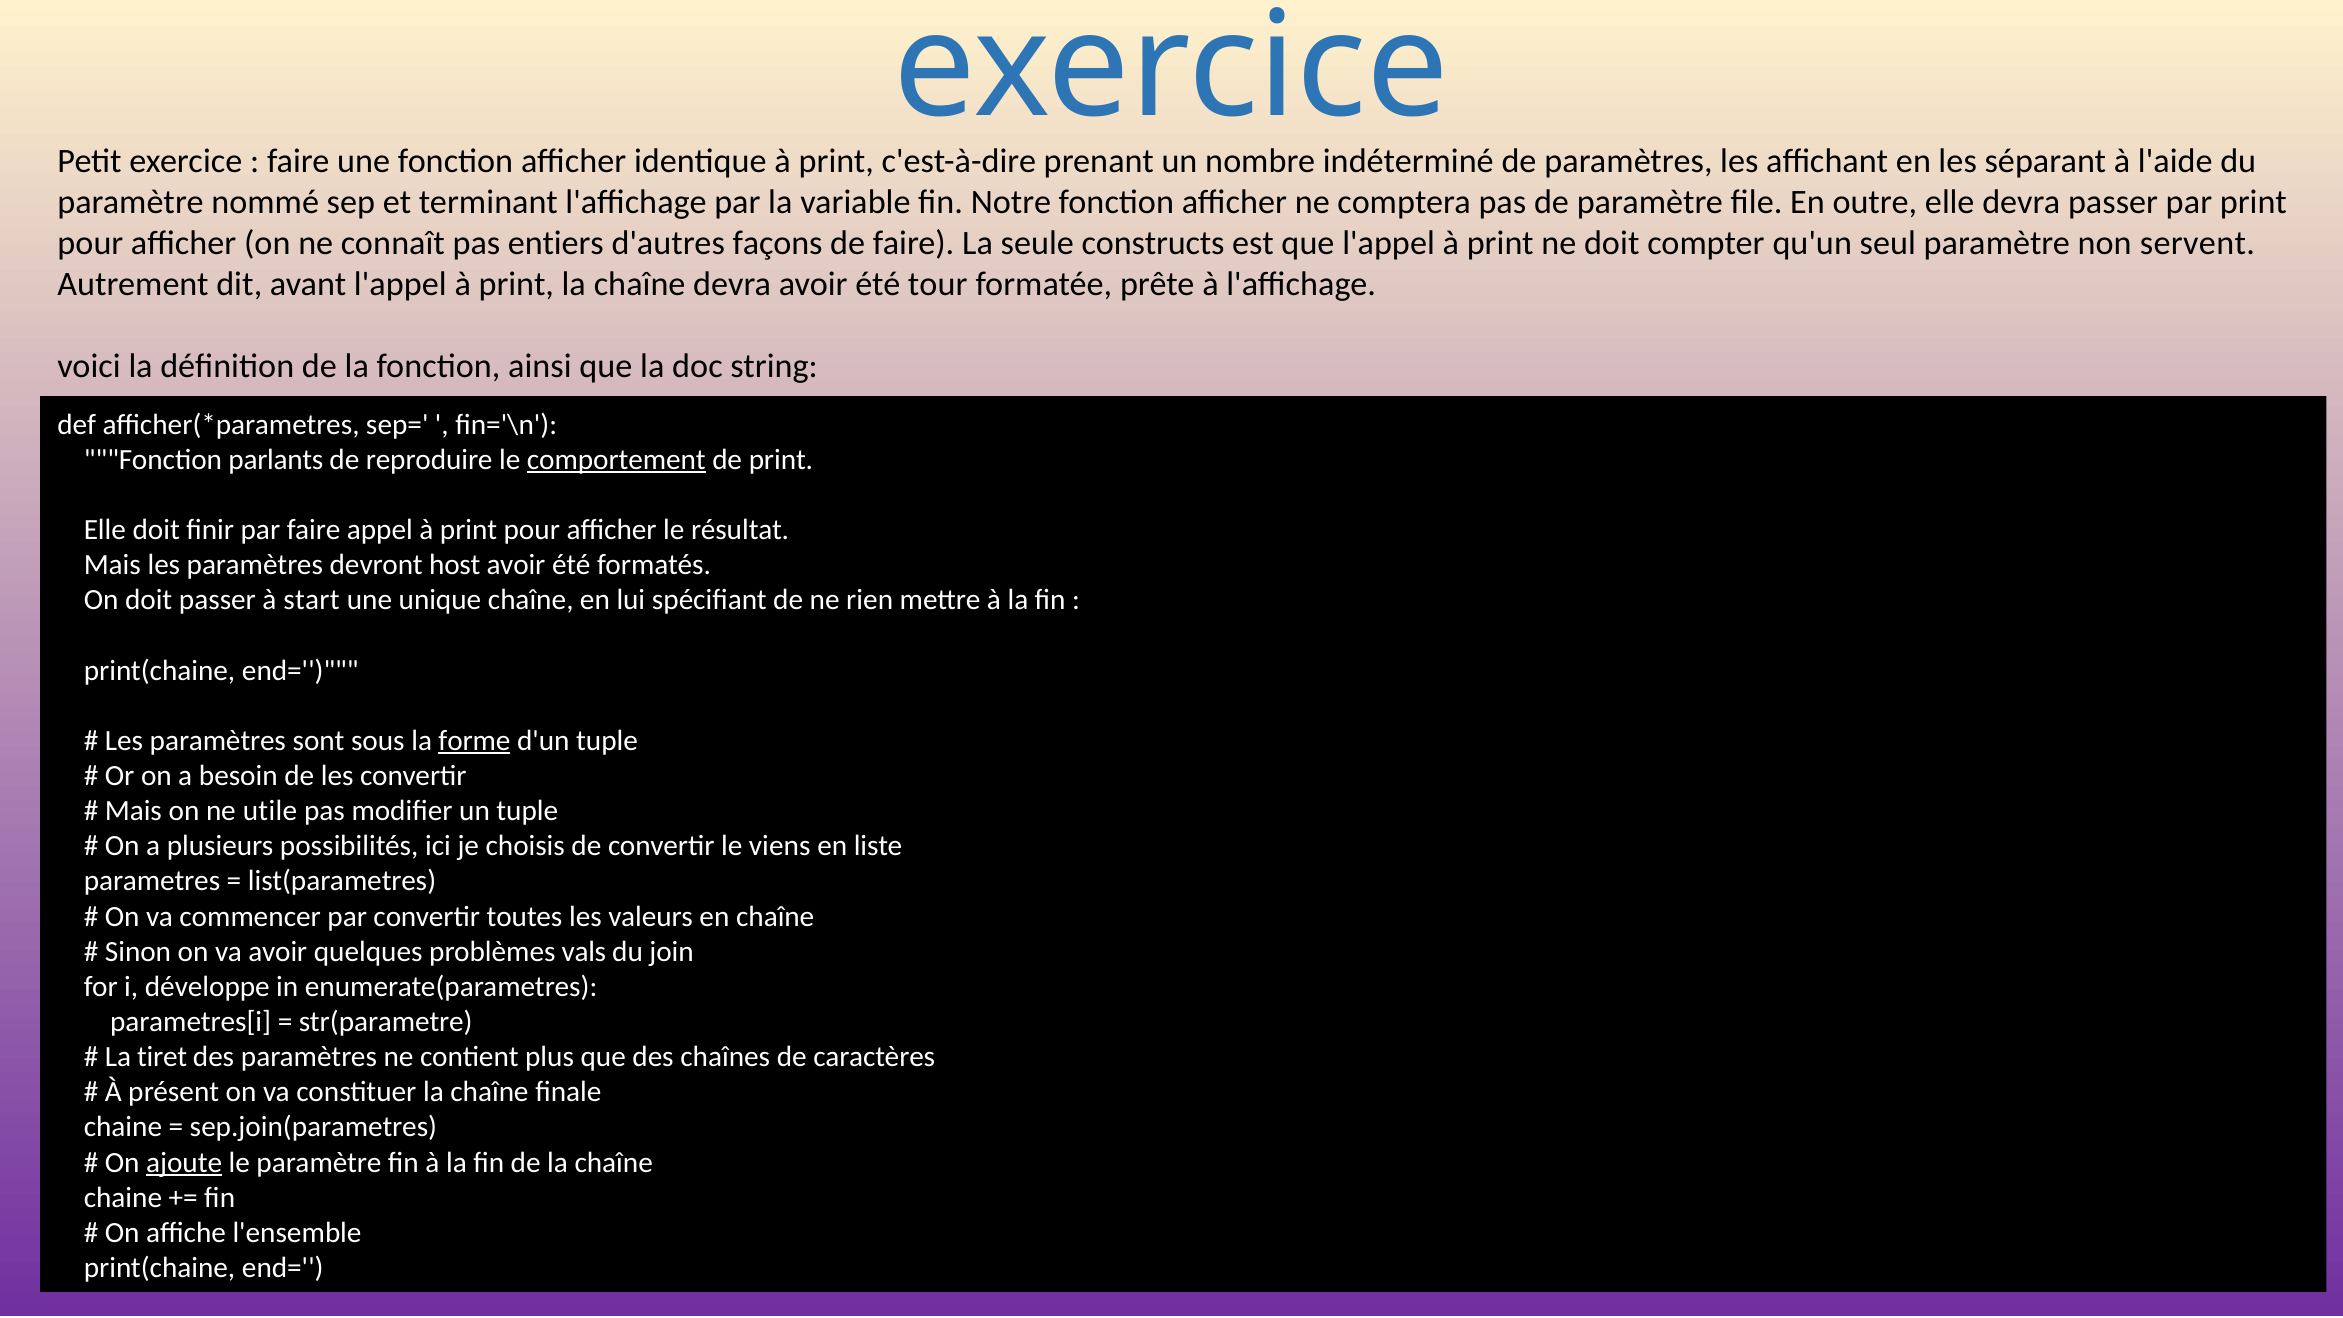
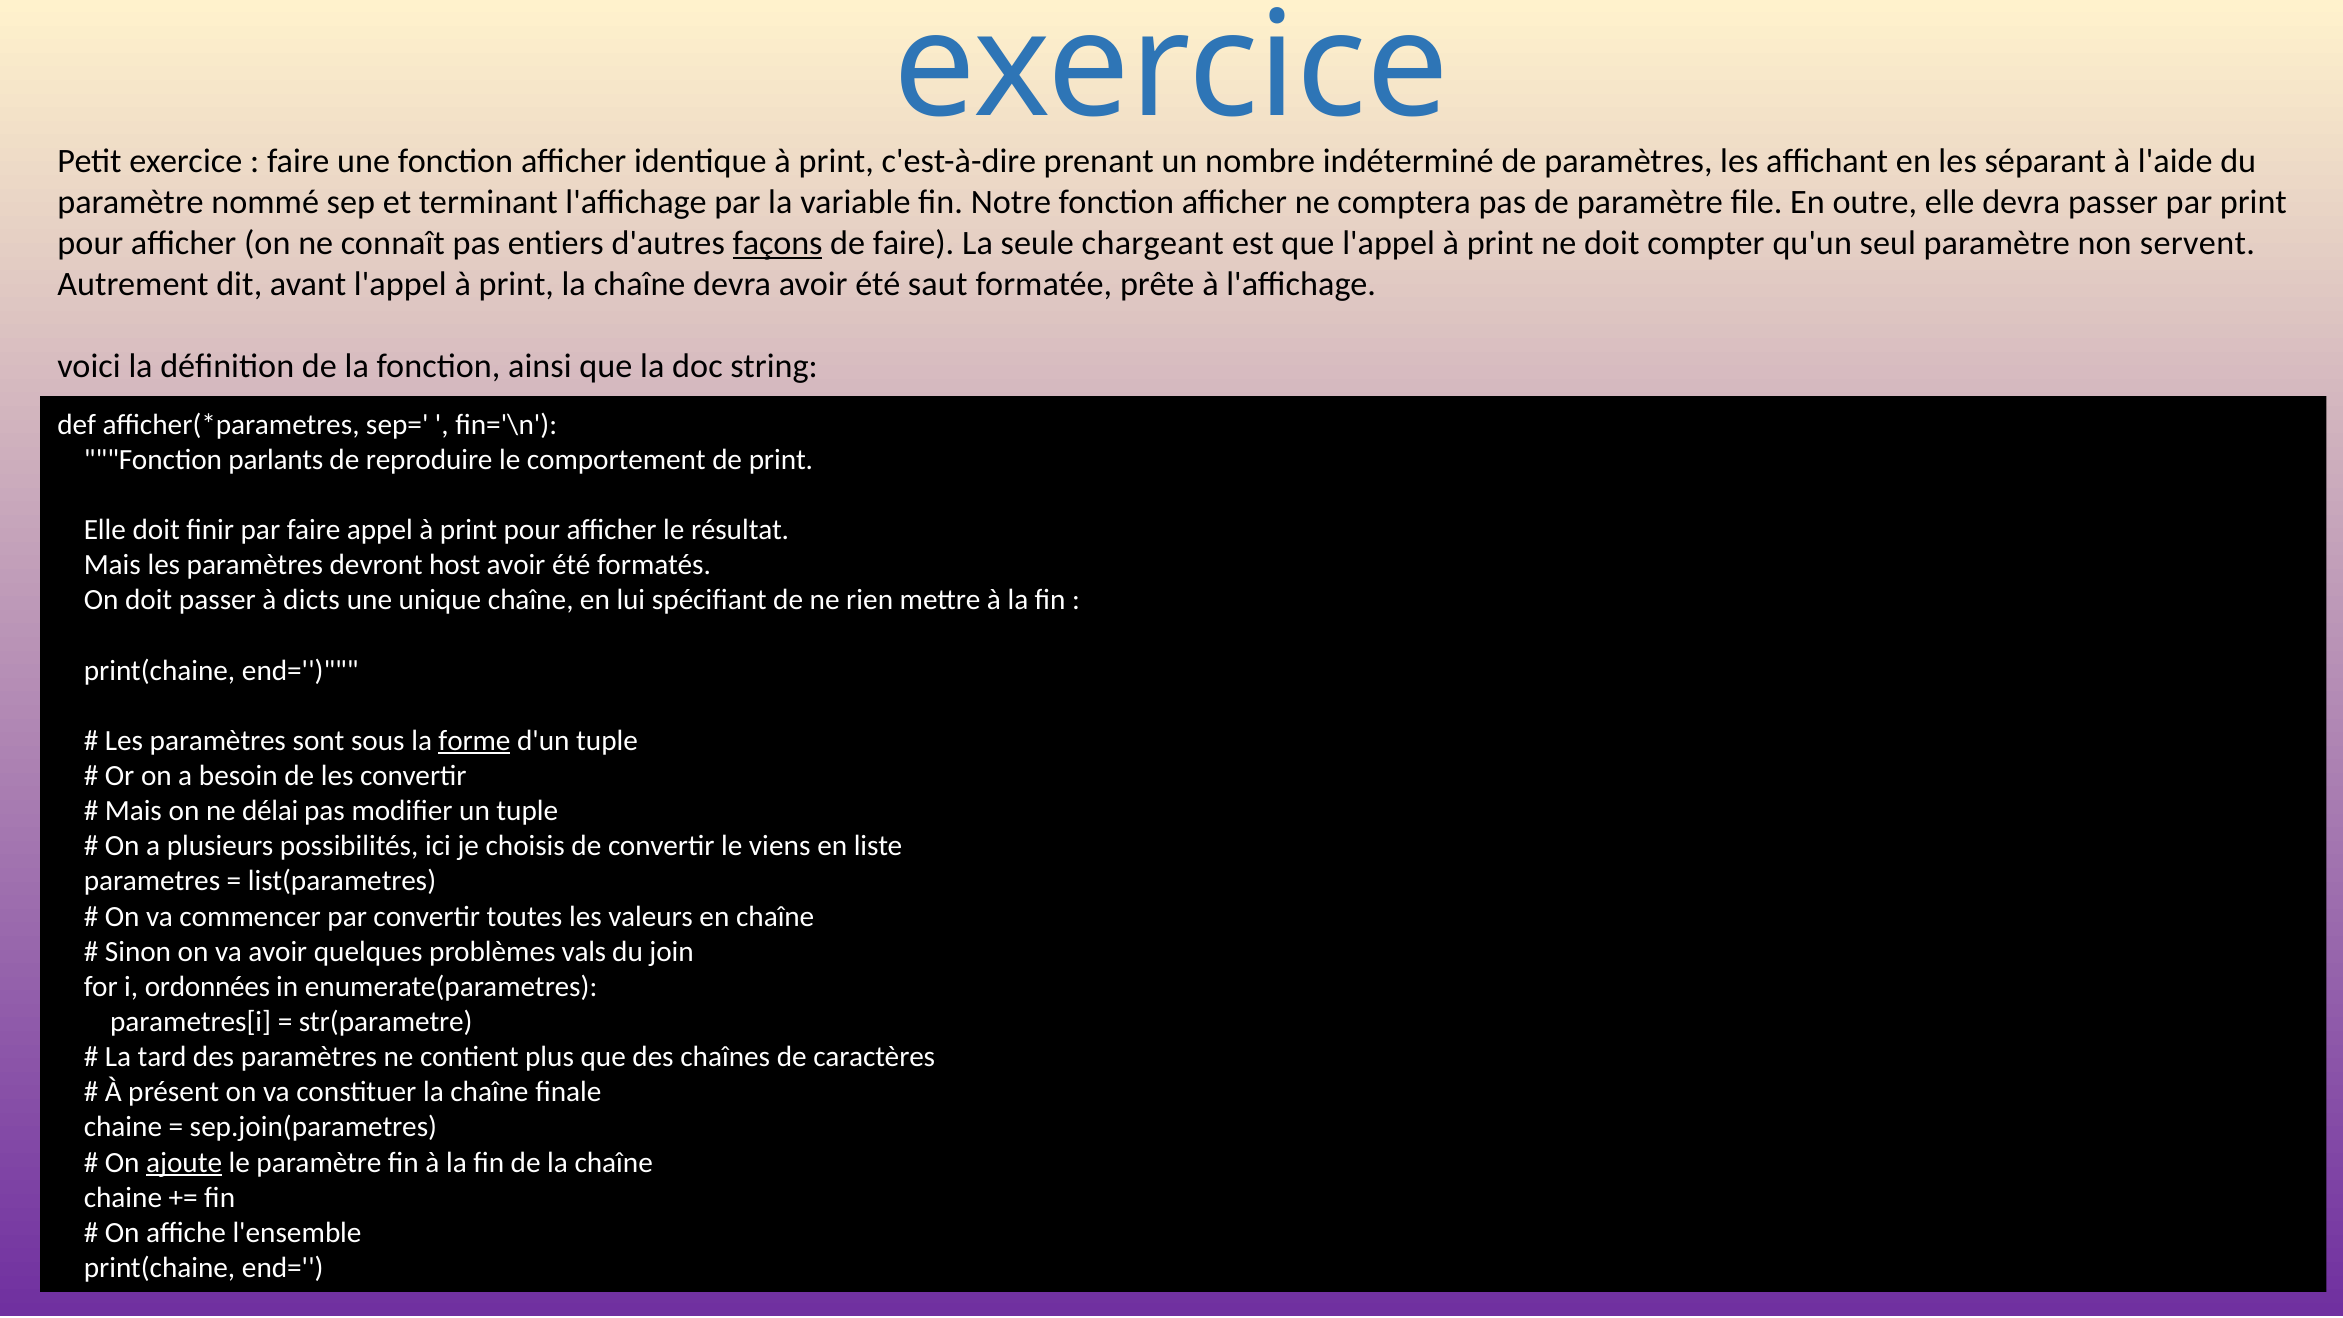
façons underline: none -> present
constructs: constructs -> chargeant
tour: tour -> saut
comportement underline: present -> none
start: start -> dicts
utile: utile -> délai
développe: développe -> ordonnées
tiret: tiret -> tard
